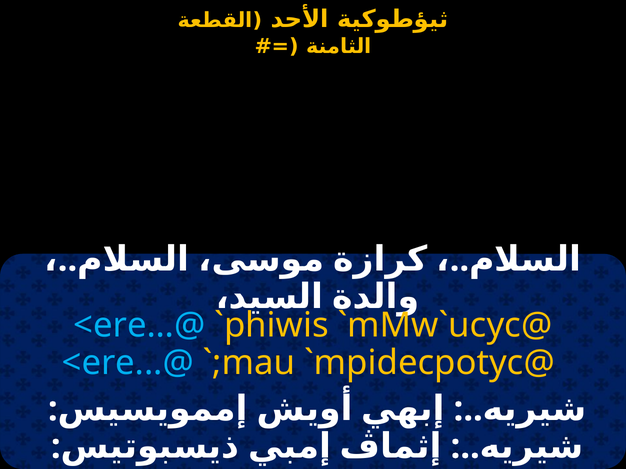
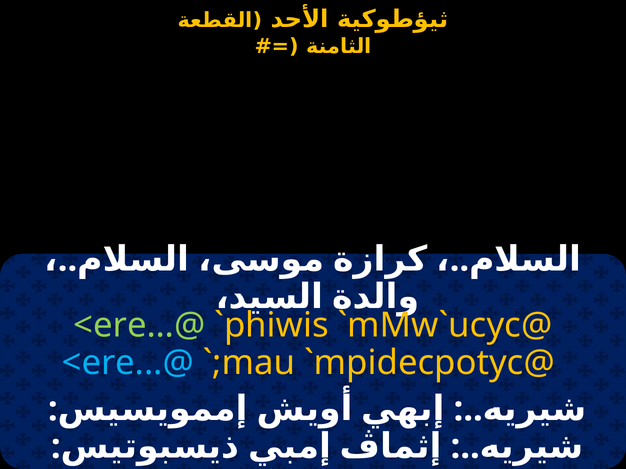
<ere...@ at (139, 326) colour: light blue -> light green
